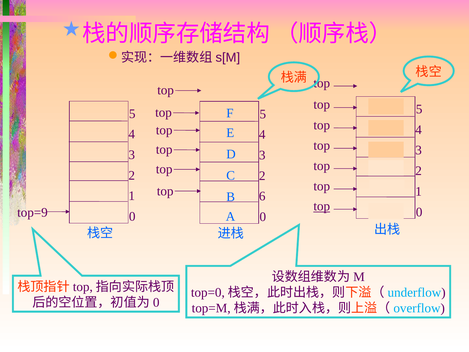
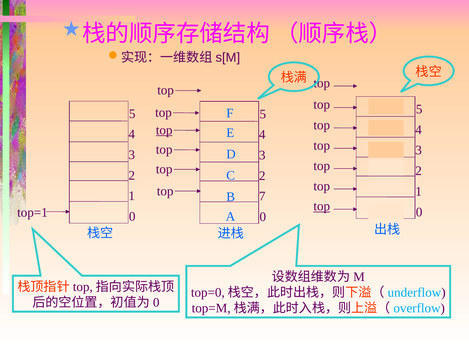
top at (164, 130) underline: none -> present
6: 6 -> 7
top=9: top=9 -> top=1
